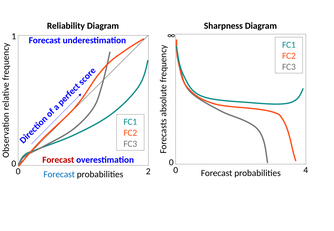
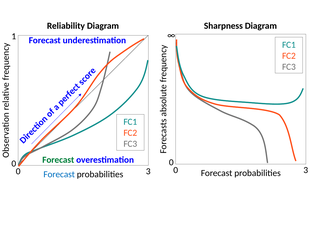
Forecast at (58, 160) colour: red -> green
4 at (306, 170): 4 -> 3
2 at (148, 172): 2 -> 3
